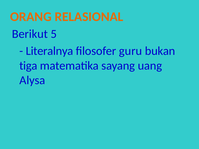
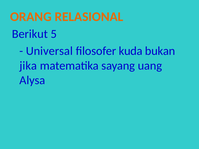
Literalnya: Literalnya -> Universal
guru: guru -> kuda
tiga: tiga -> jika
